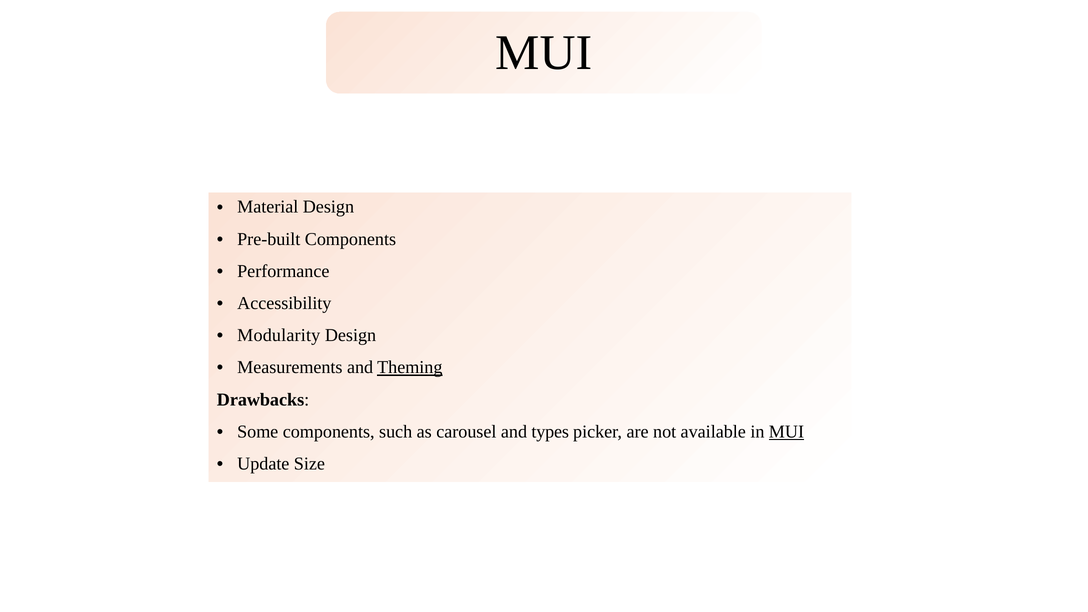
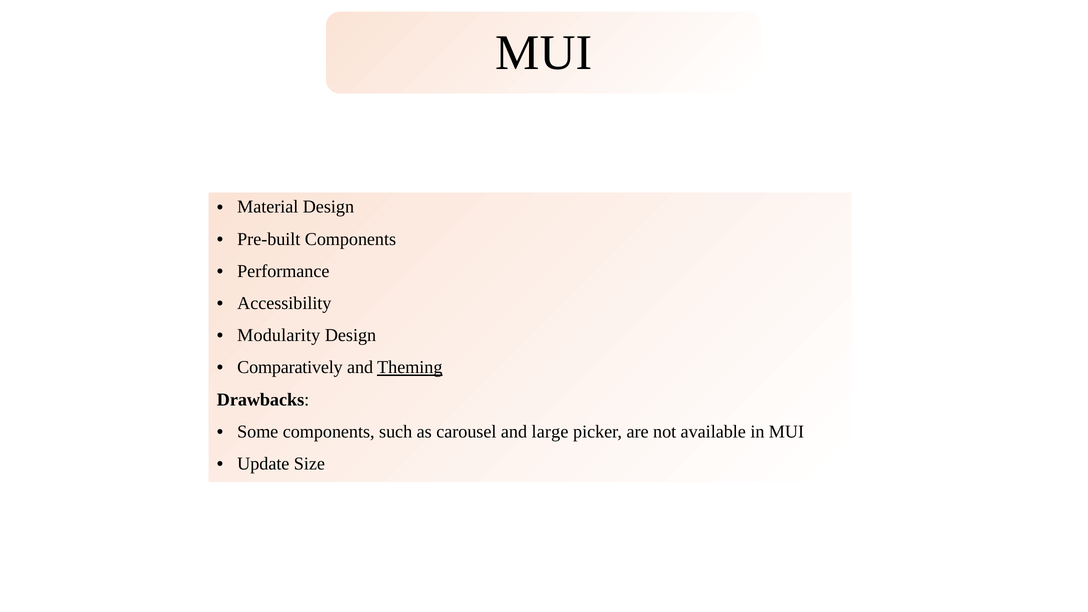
Measurements: Measurements -> Comparatively
types: types -> large
MUI at (786, 432) underline: present -> none
